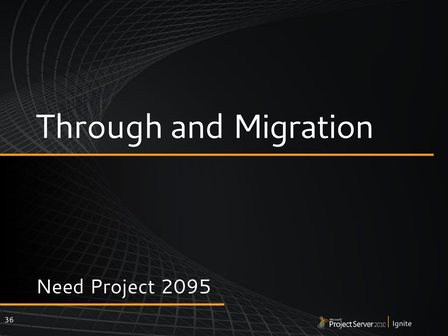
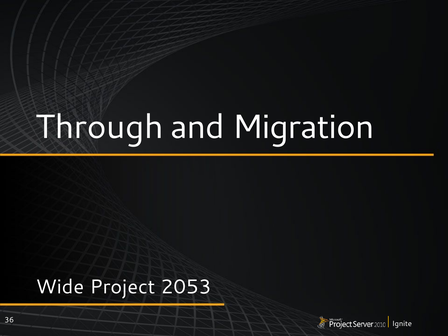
Need: Need -> Wide
2095: 2095 -> 2053
